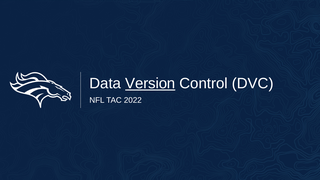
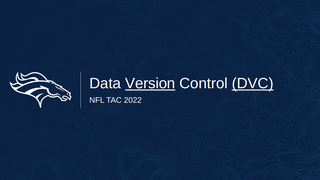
DVC underline: none -> present
